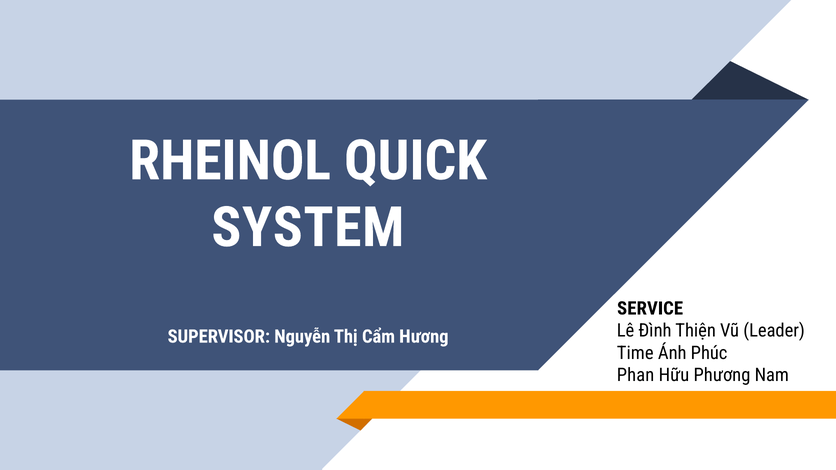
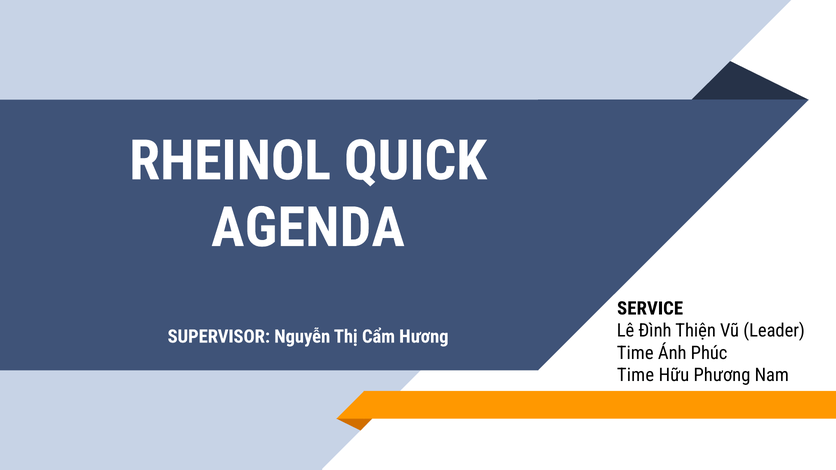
SYSTEM: SYSTEM -> AGENDA
Phan at (636, 375): Phan -> Time
